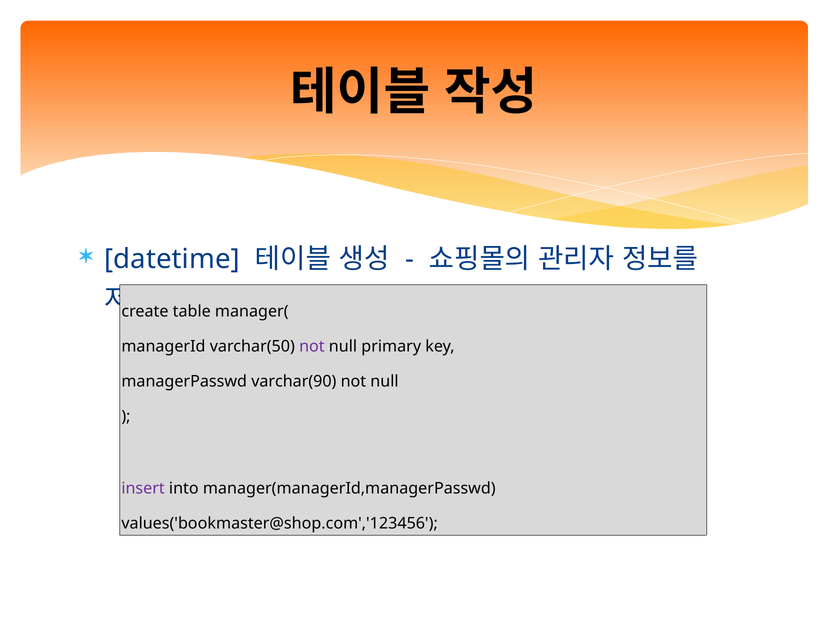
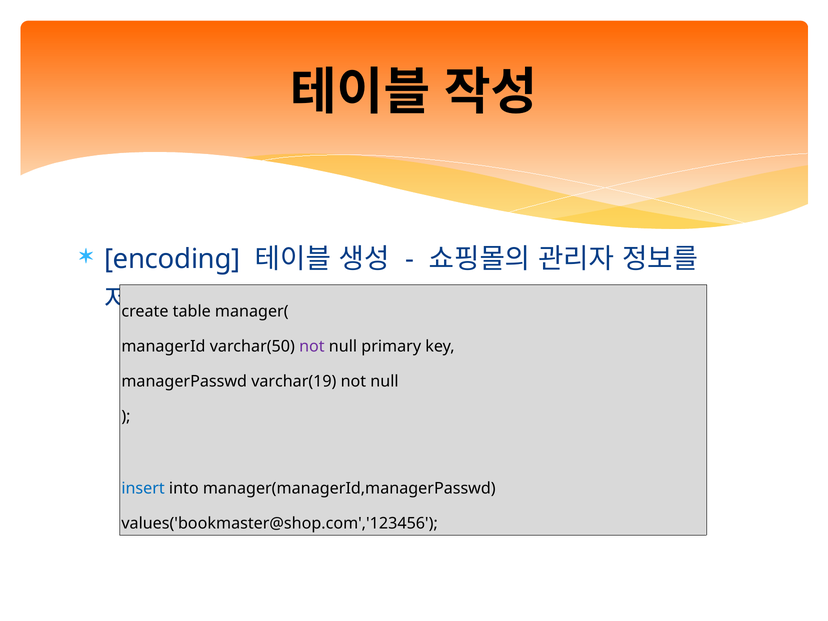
datetime: datetime -> encoding
varchar(90: varchar(90 -> varchar(19
insert colour: purple -> blue
